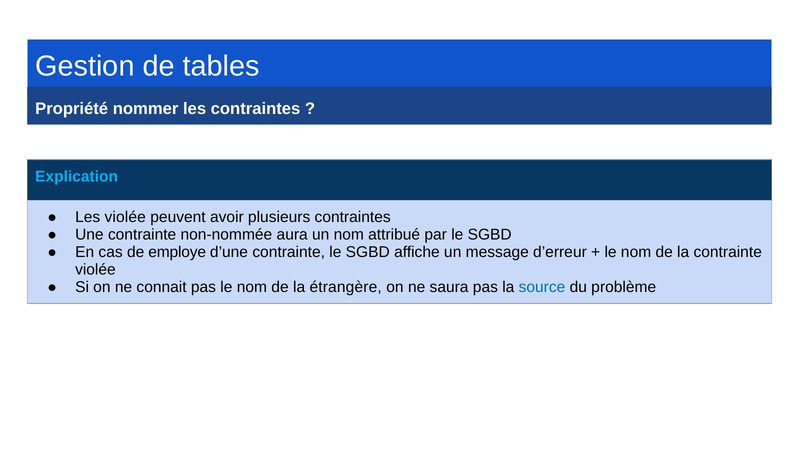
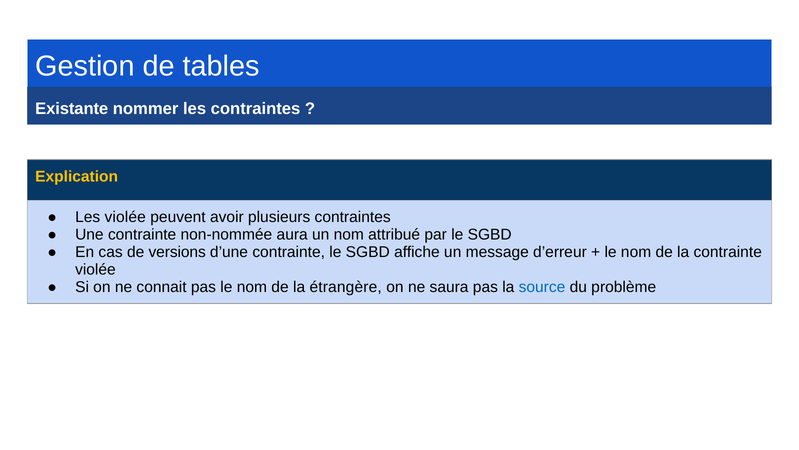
Propriété: Propriété -> Existante
Explication colour: light blue -> yellow
employe: employe -> versions
